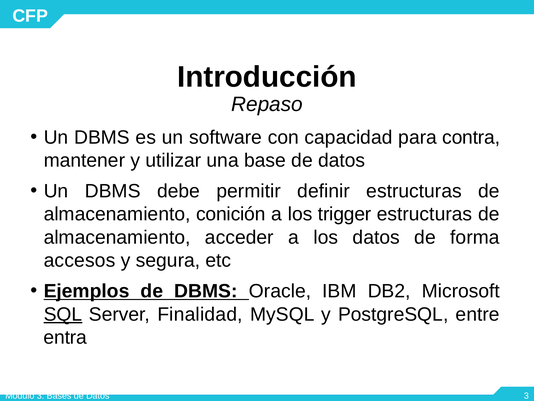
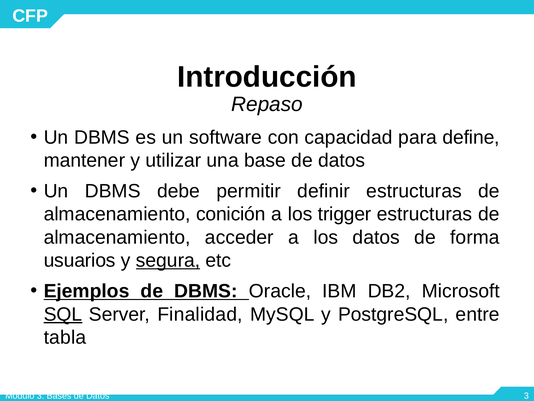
contra: contra -> define
accesos: accesos -> usuarios
segura underline: none -> present
entra: entra -> tabla
